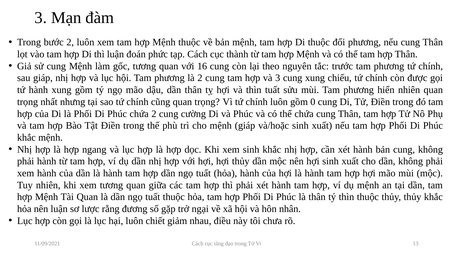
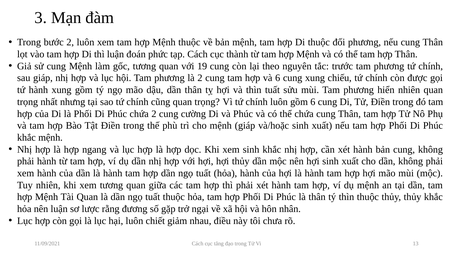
16: 16 -> 19
và 3: 3 -> 6
gồm 0: 0 -> 6
